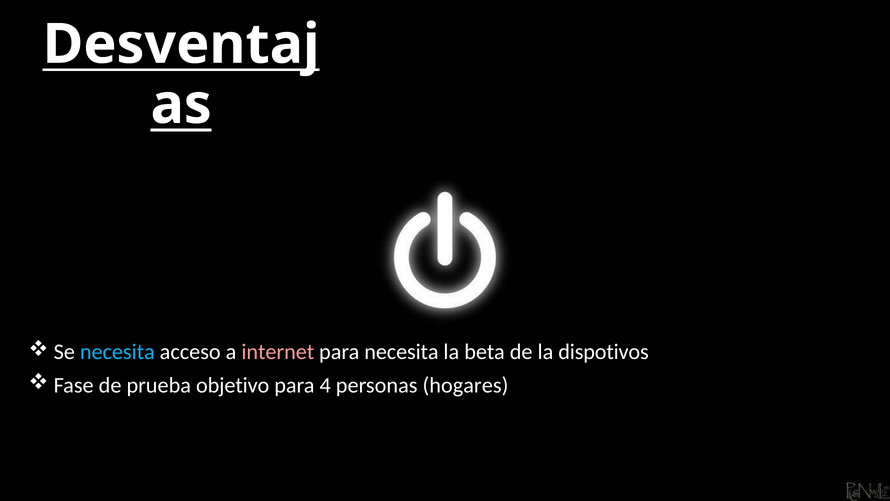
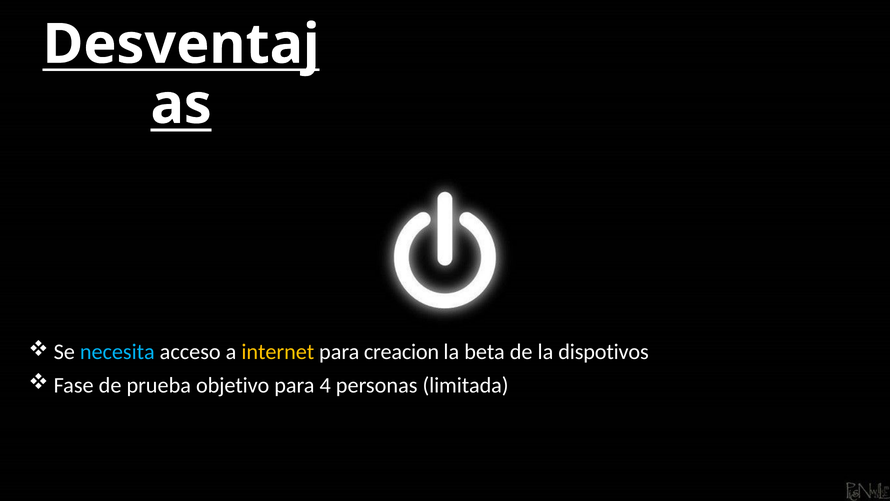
internet colour: pink -> yellow
para necesita: necesita -> creacion
hogares: hogares -> limitada
